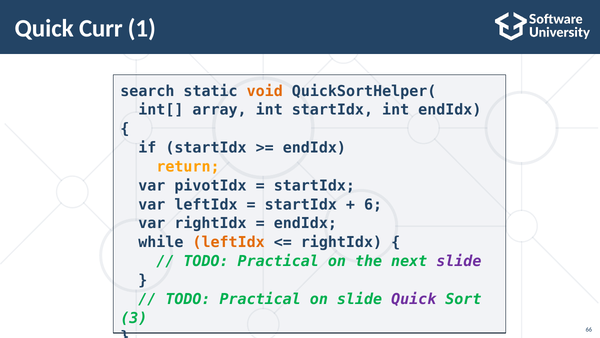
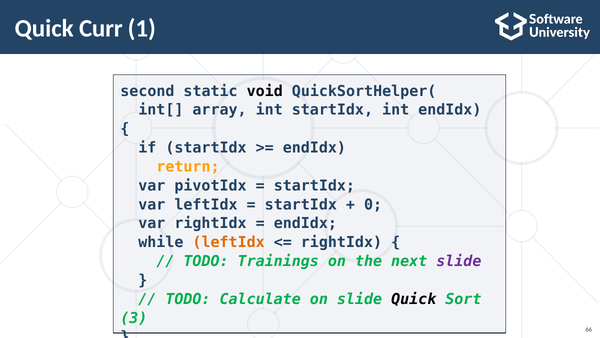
search: search -> second
void colour: orange -> black
6: 6 -> 0
Practical at (278, 261): Practical -> Trainings
Practical at (260, 299): Practical -> Calculate
Quick at (414, 299) colour: purple -> black
